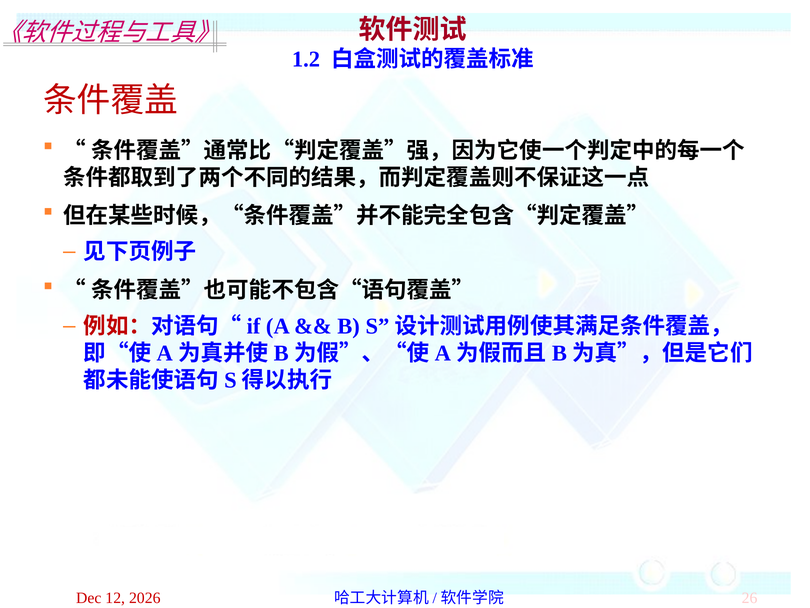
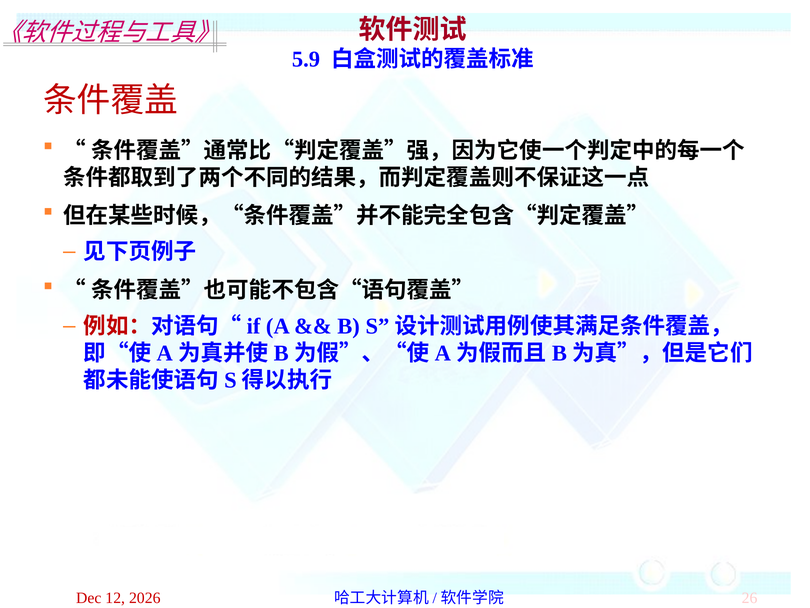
1.2: 1.2 -> 5.9
